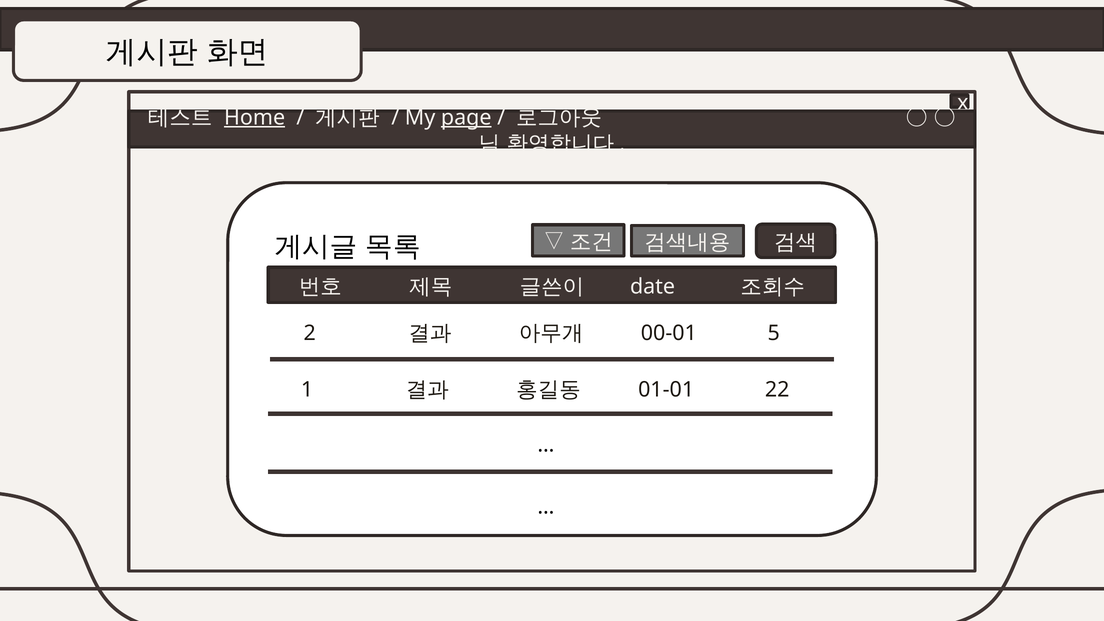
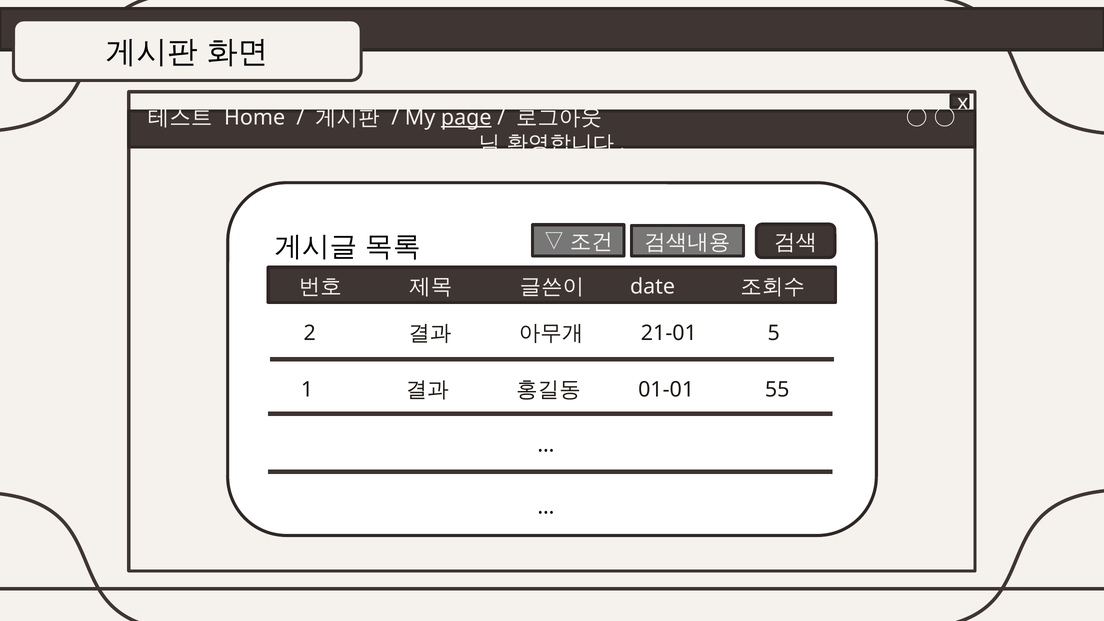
Home underline: present -> none
00-01: 00-01 -> 21-01
22: 22 -> 55
